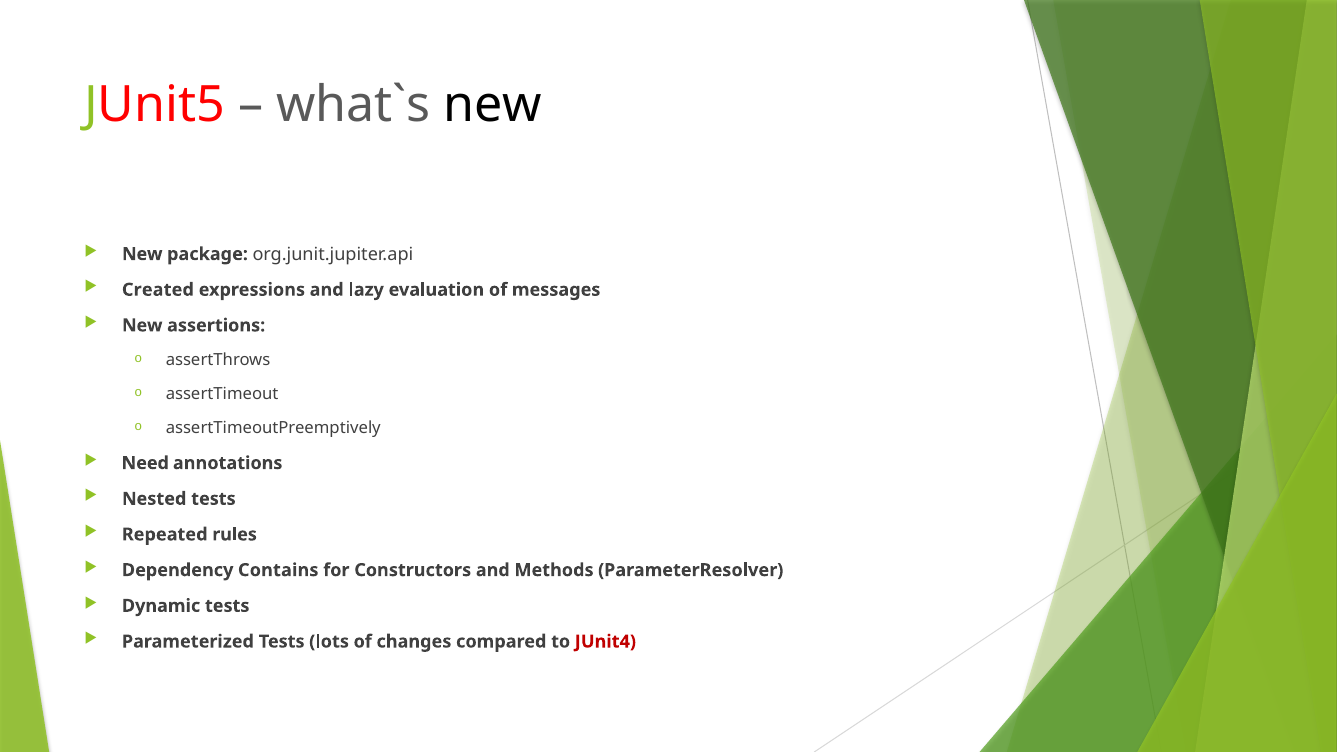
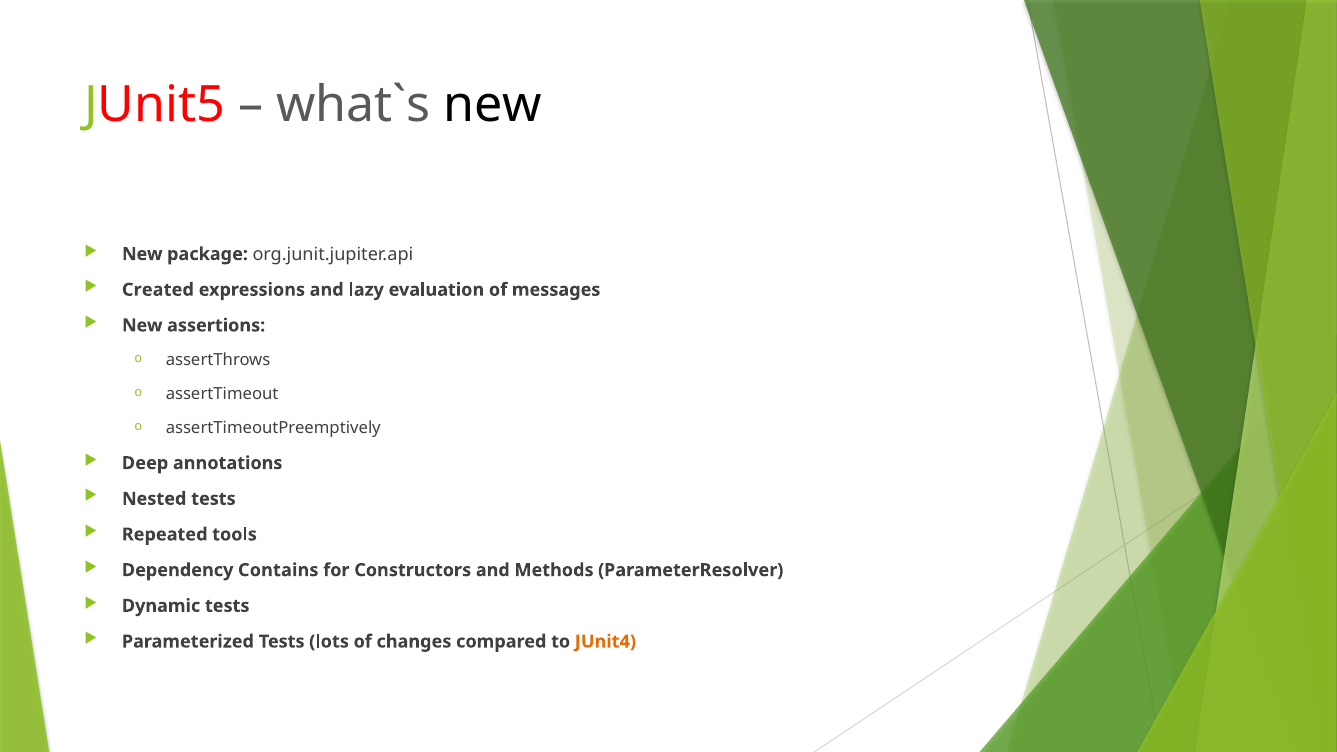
Need: Need -> Deep
rules: rules -> tools
JUnit4 colour: red -> orange
